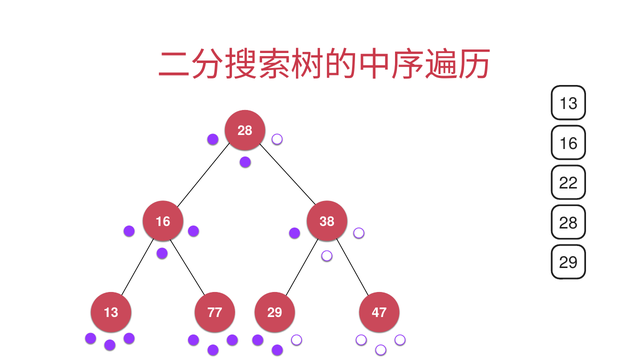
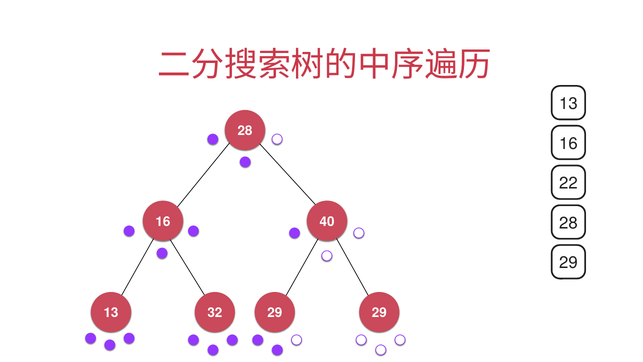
38: 38 -> 40
77: 77 -> 32
29 47: 47 -> 29
